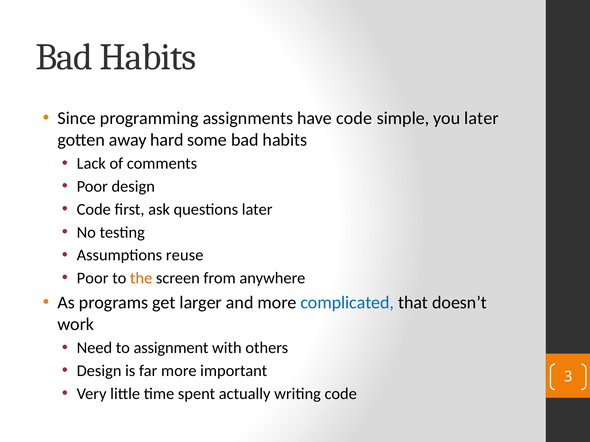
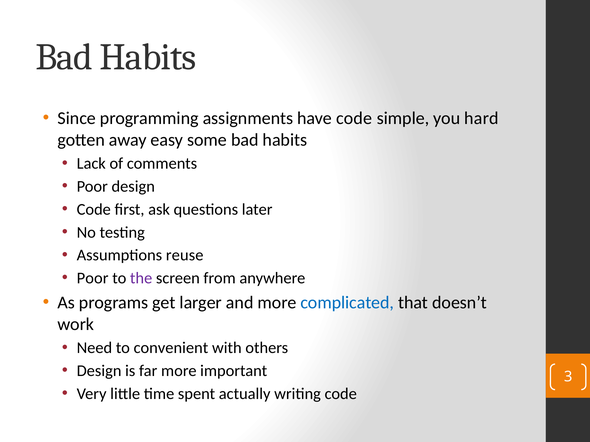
you later: later -> hard
hard: hard -> easy
the colour: orange -> purple
assignment: assignment -> convenient
